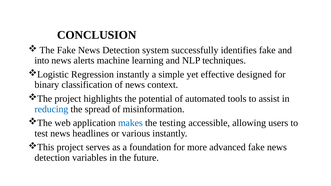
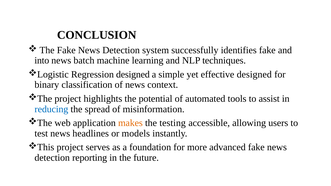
alerts: alerts -> batch
Regression instantly: instantly -> designed
makes colour: blue -> orange
various: various -> models
variables: variables -> reporting
